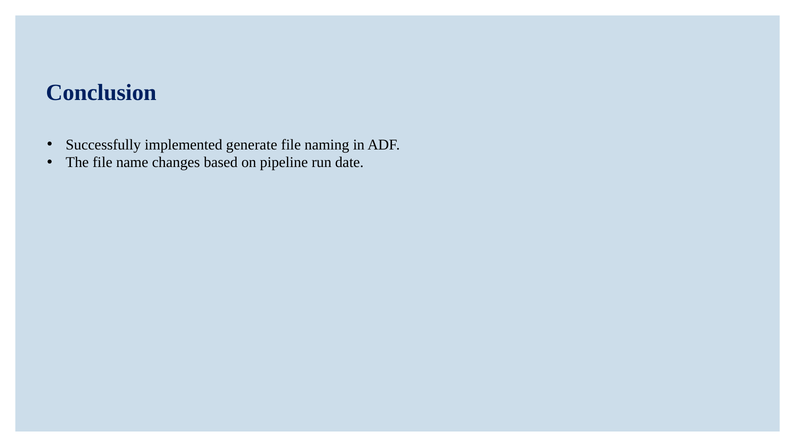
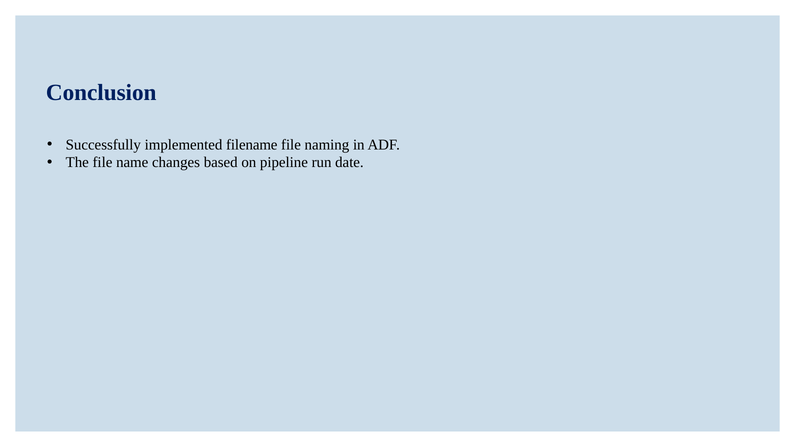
generate: generate -> filename
